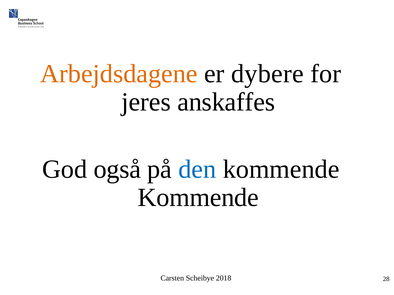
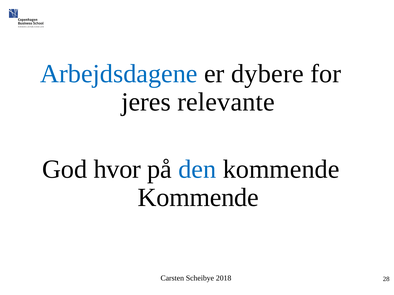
Arbejdsdagene colour: orange -> blue
anskaffes: anskaffes -> relevante
også: også -> hvor
